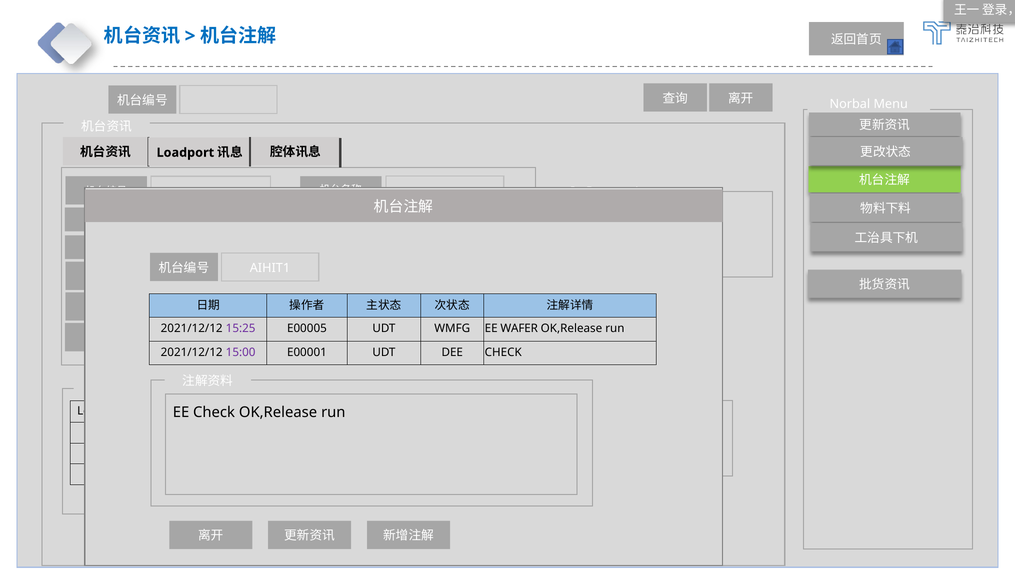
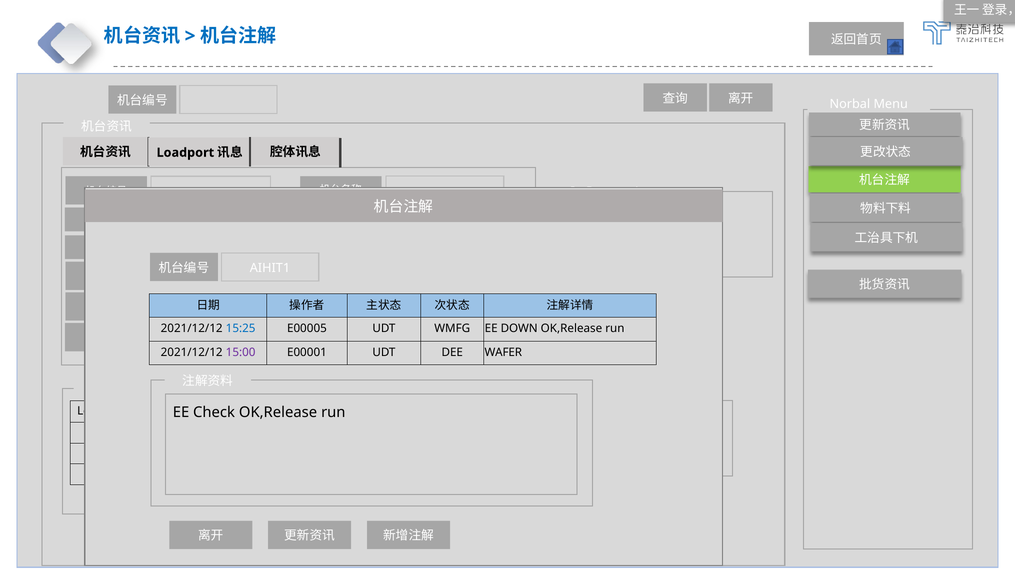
15:25 colour: purple -> blue
WAFER: WAFER -> DOWN
DEE CHECK: CHECK -> WAFER
